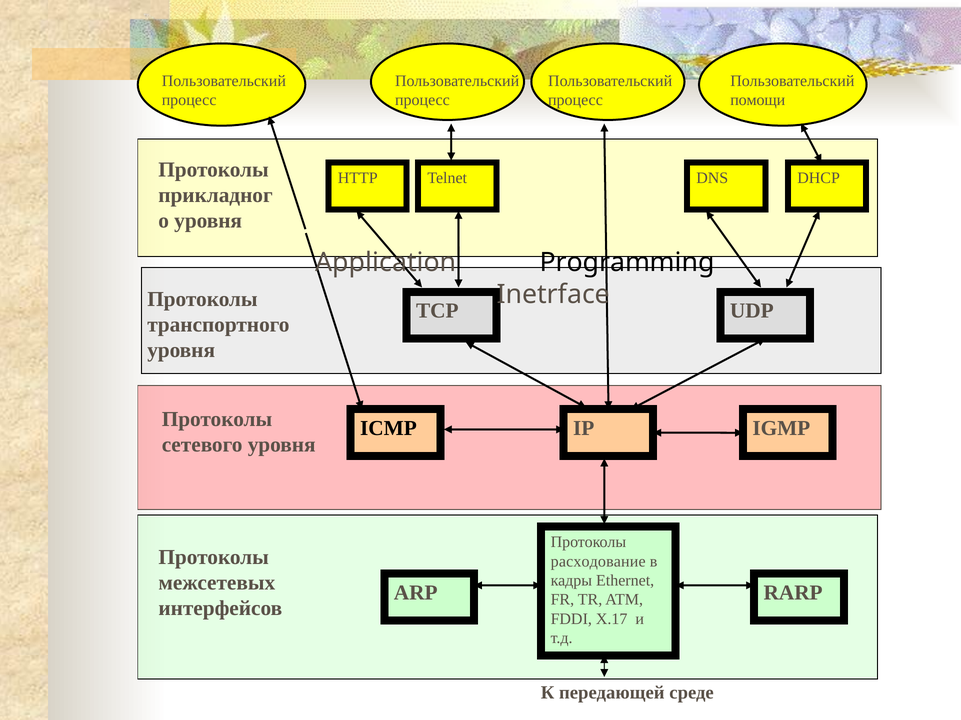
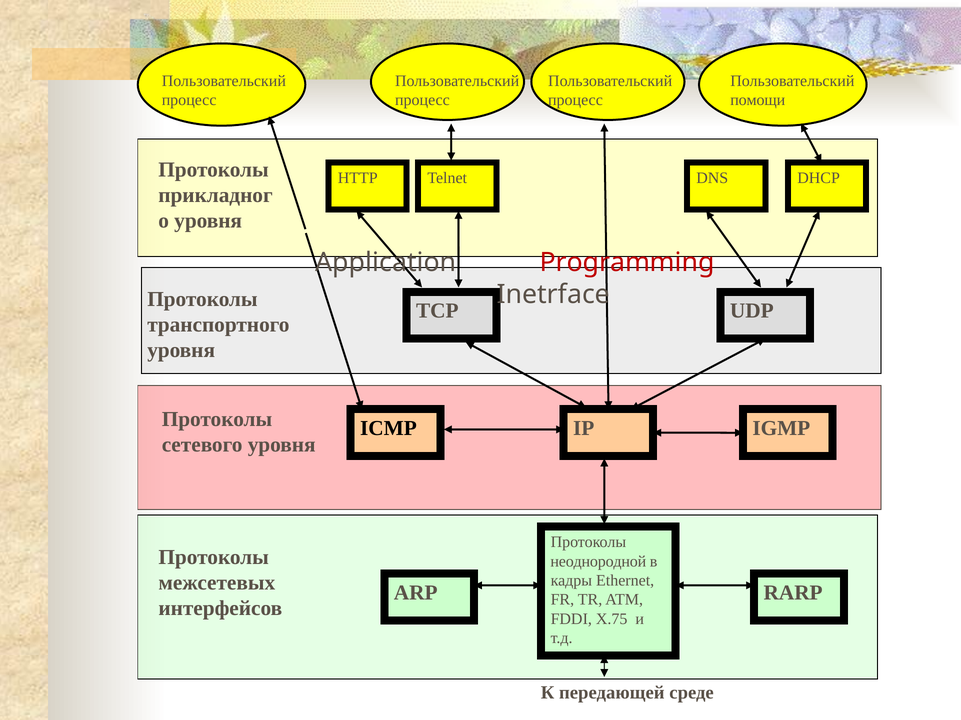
Programming colour: black -> red
расходование: расходование -> неоднородной
X.17: X.17 -> X.75
